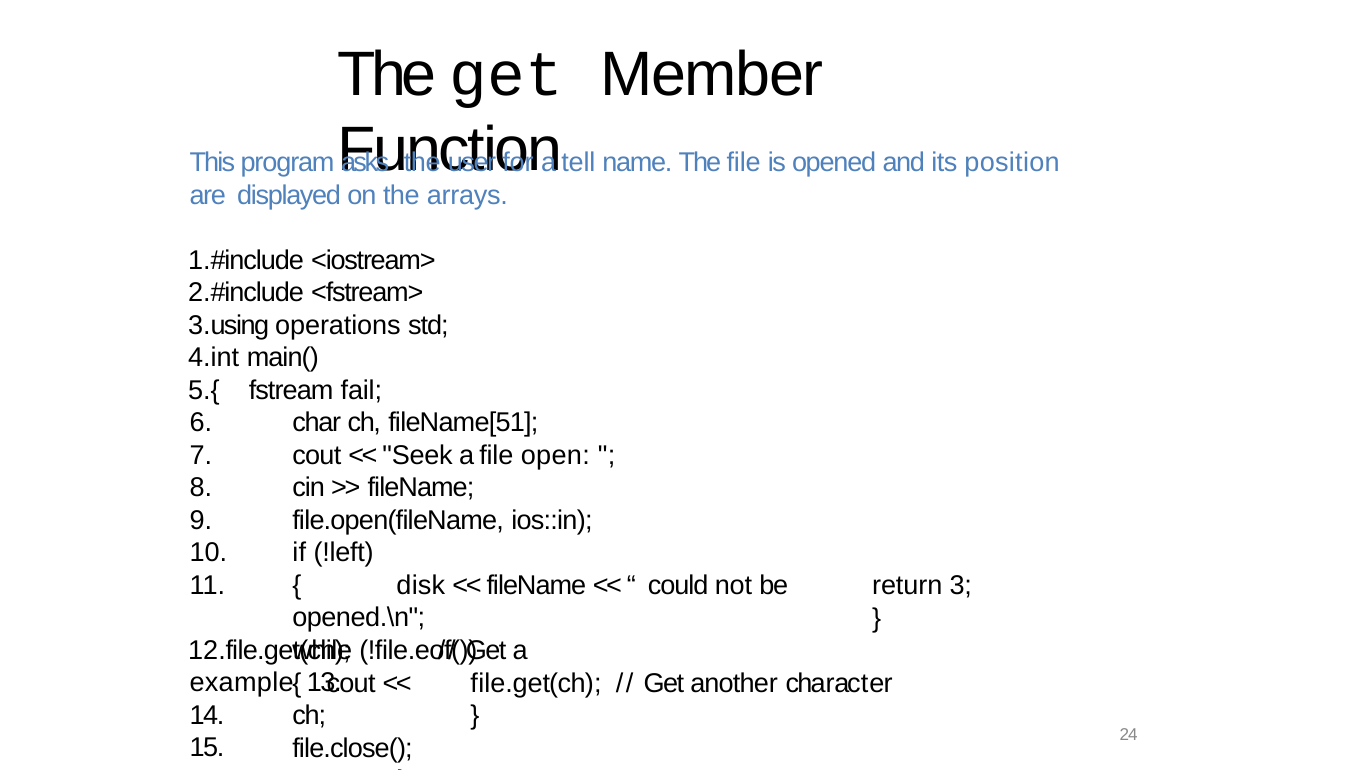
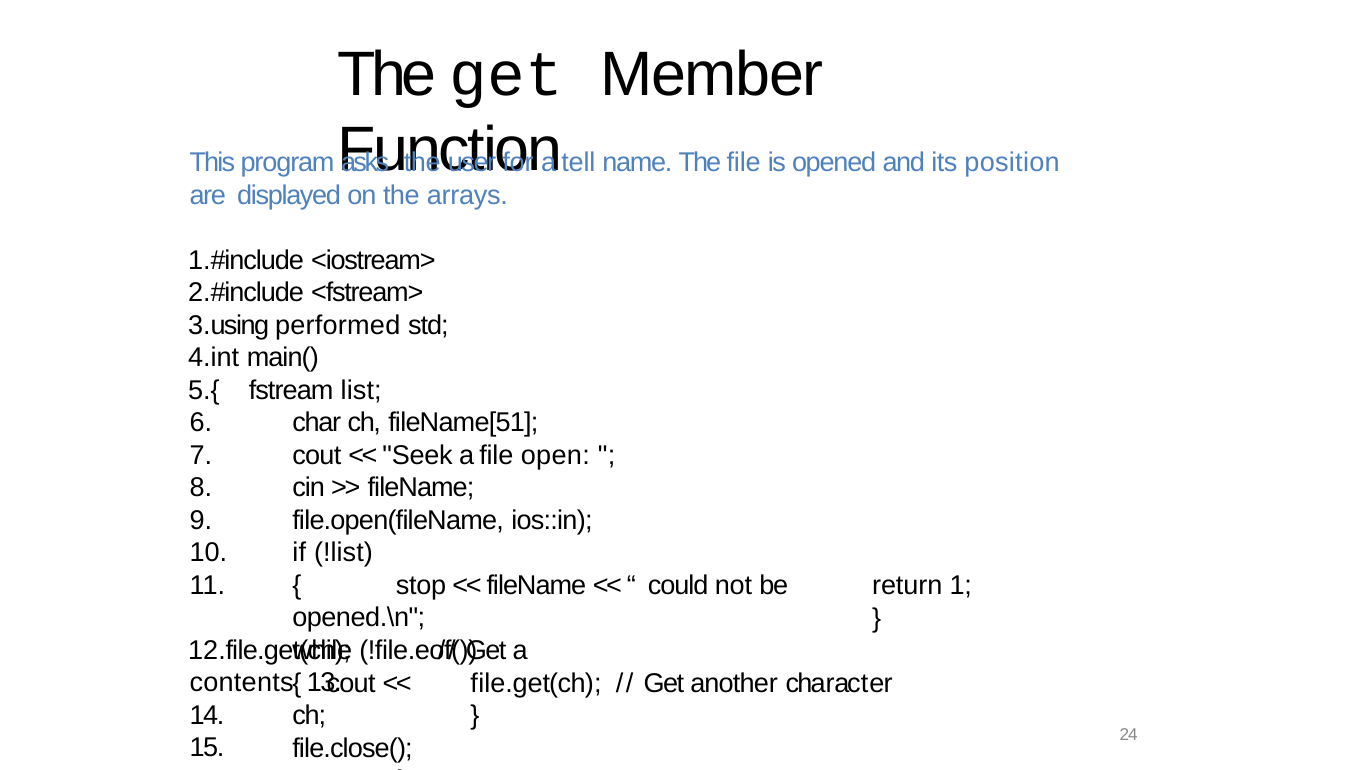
operations: operations -> performed
fail: fail -> list
!left: !left -> !list
disk: disk -> stop
3: 3 -> 1
example: example -> contents
